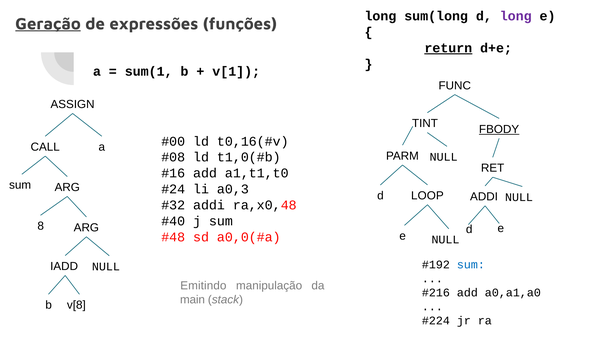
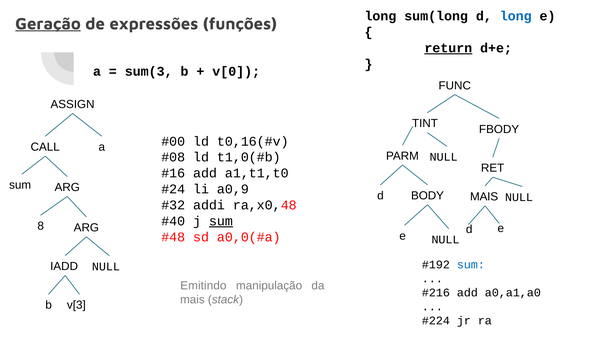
long at (516, 16) colour: purple -> blue
sum(1: sum(1 -> sum(3
v[1: v[1 -> v[0
FBODY underline: present -> none
a0,3: a0,3 -> a0,9
LOOP: LOOP -> BODY
ADDI at (484, 197): ADDI -> MAIS
sum at (221, 221) underline: none -> present
main at (192, 300): main -> mais
v[8: v[8 -> v[3
